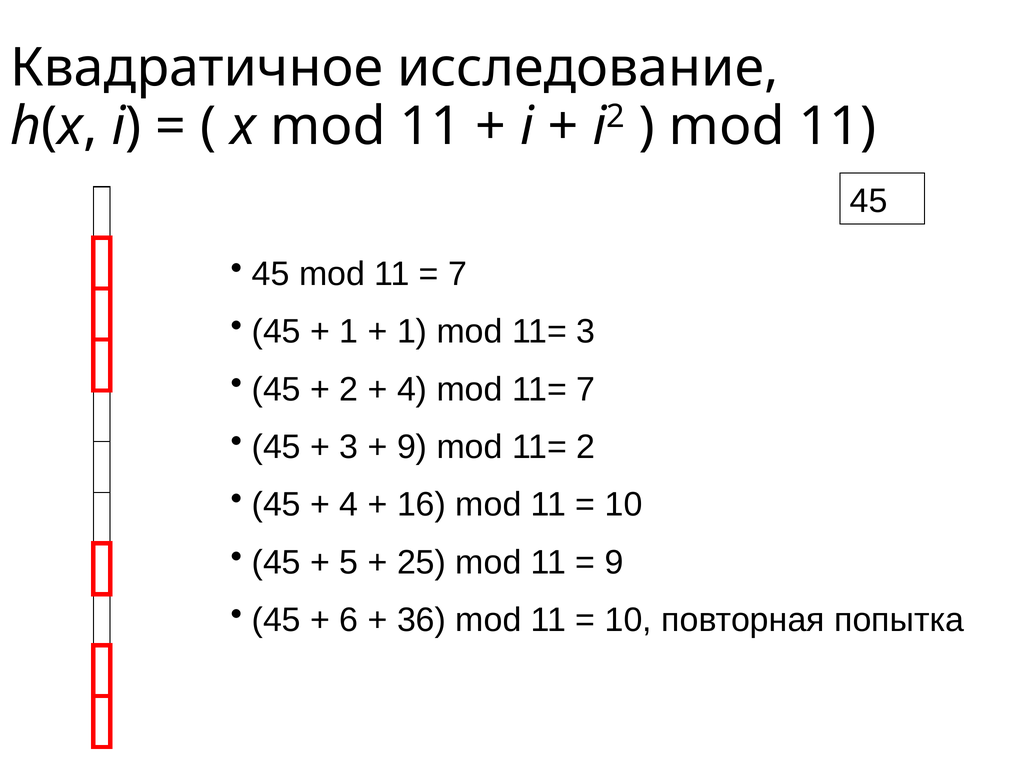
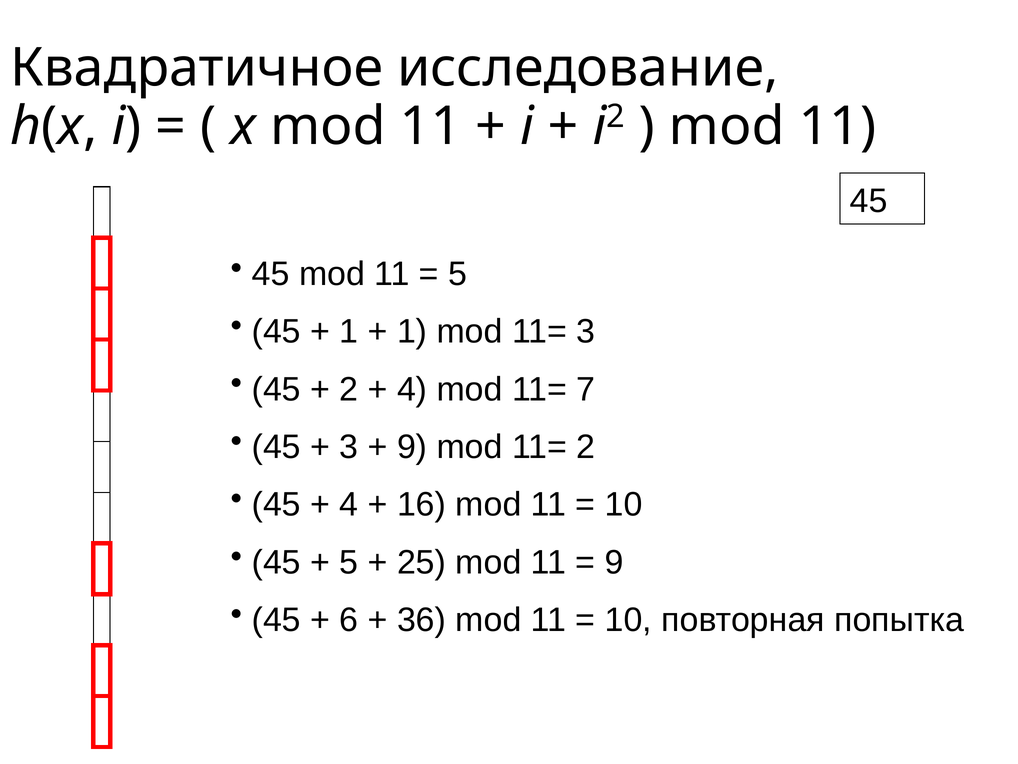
7 at (458, 274): 7 -> 5
